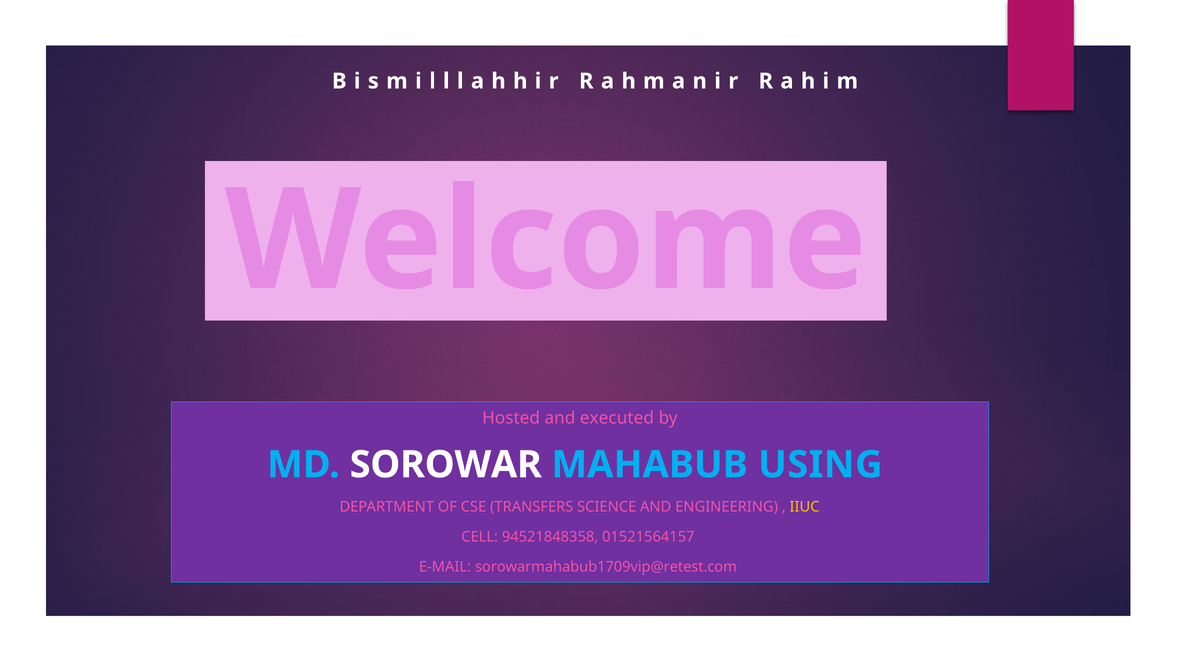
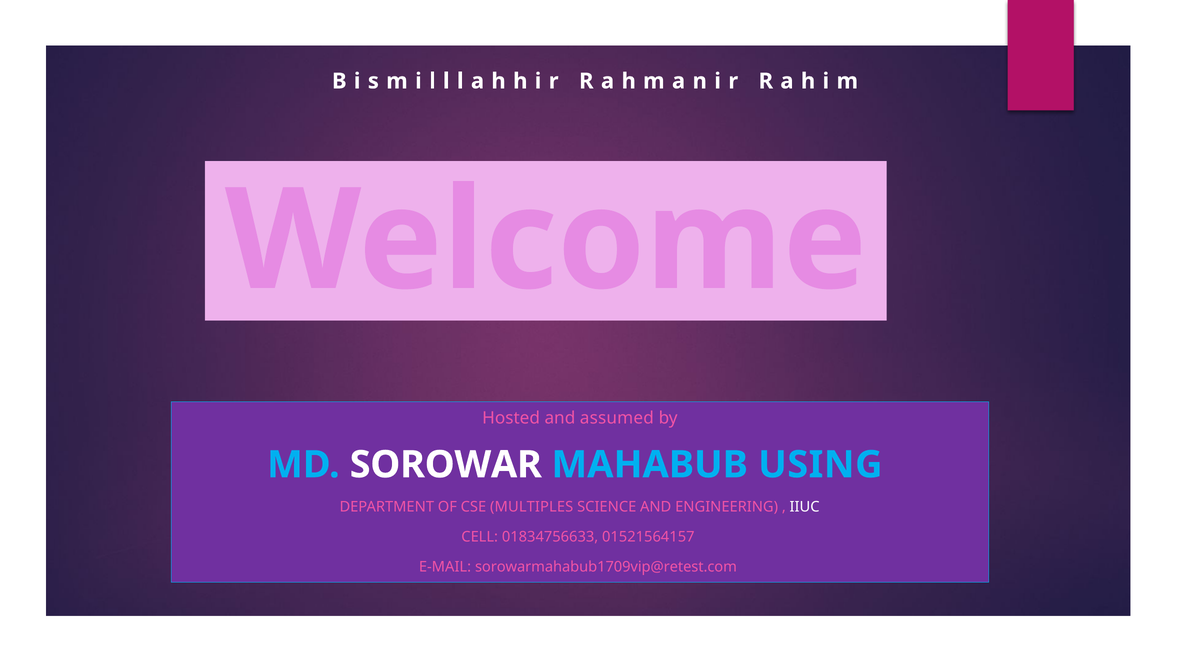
executed: executed -> assumed
TRANSFERS: TRANSFERS -> MULTIPLES
IIUC colour: yellow -> white
94521848358: 94521848358 -> 01834756633
